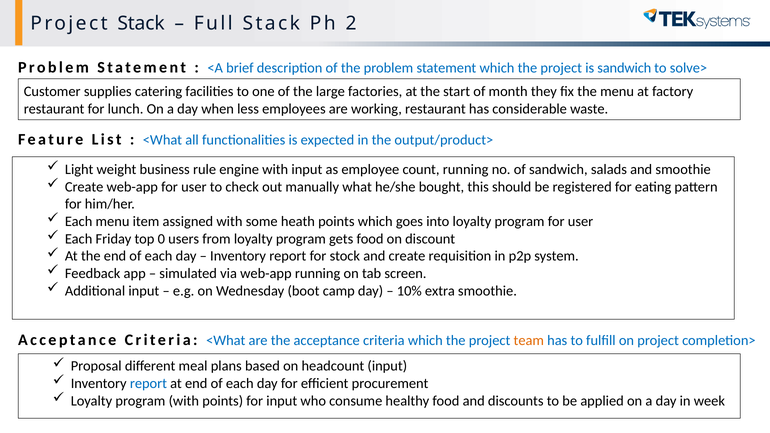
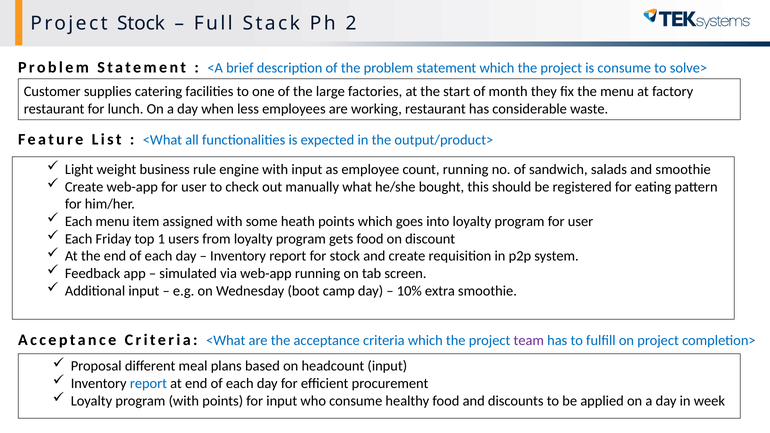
Project Stack: Stack -> Stock
is sandwich: sandwich -> consume
0: 0 -> 1
team colour: orange -> purple
